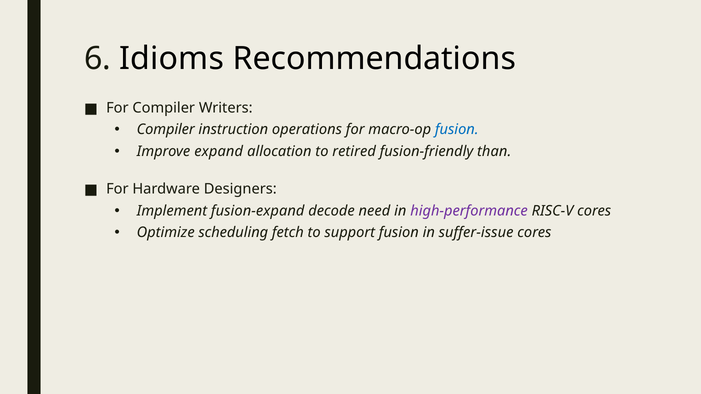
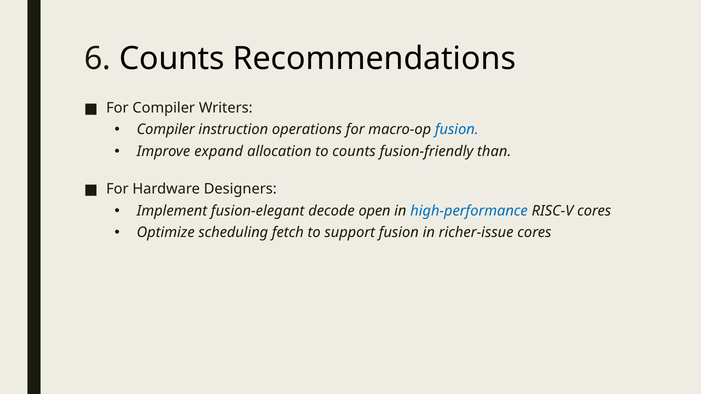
6 Idioms: Idioms -> Counts
to retired: retired -> counts
fusion-expand: fusion-expand -> fusion-elegant
need: need -> open
high-performance colour: purple -> blue
suffer-issue: suffer-issue -> richer-issue
